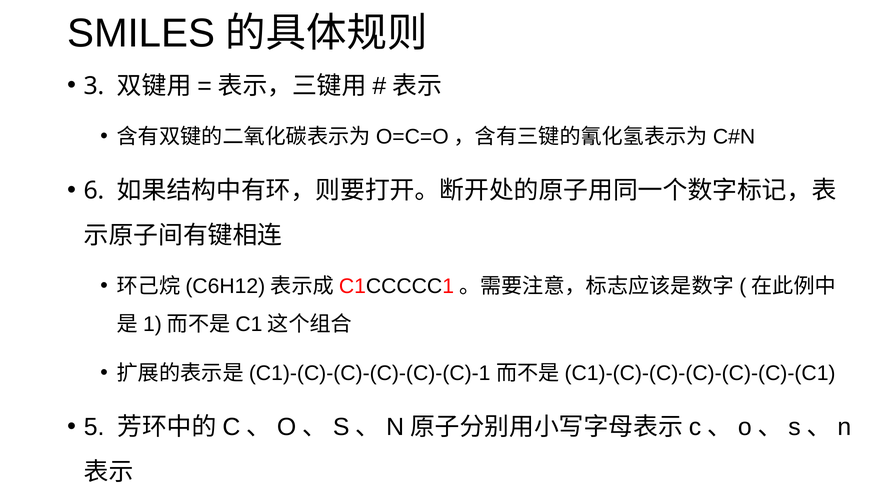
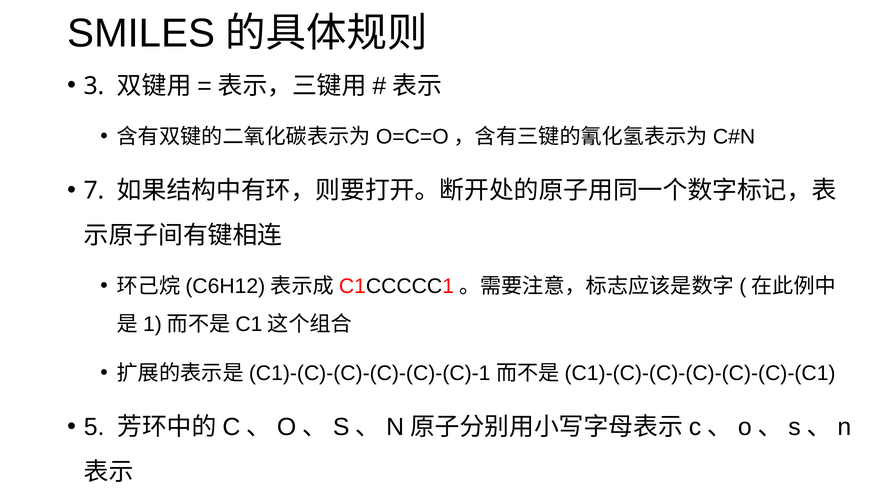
6: 6 -> 7
